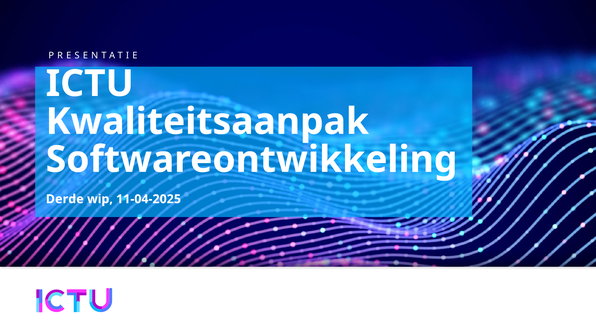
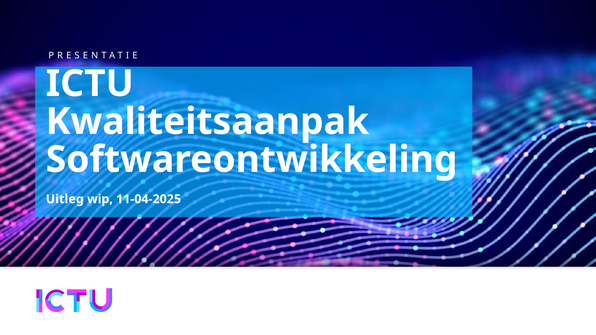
Derde: Derde -> Uitleg
